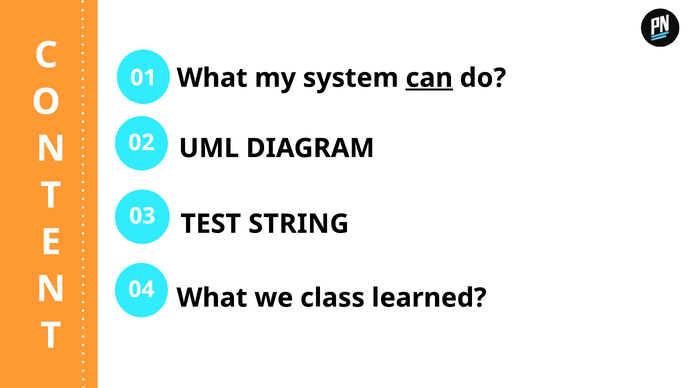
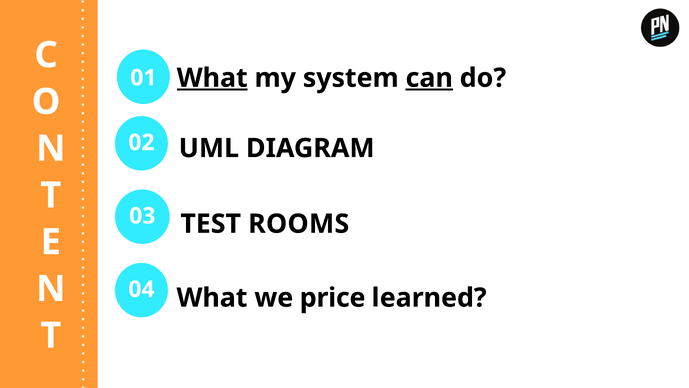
What at (212, 78) underline: none -> present
STRING: STRING -> ROOMS
class: class -> price
